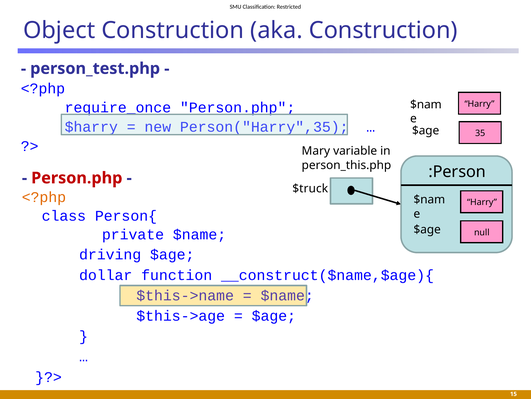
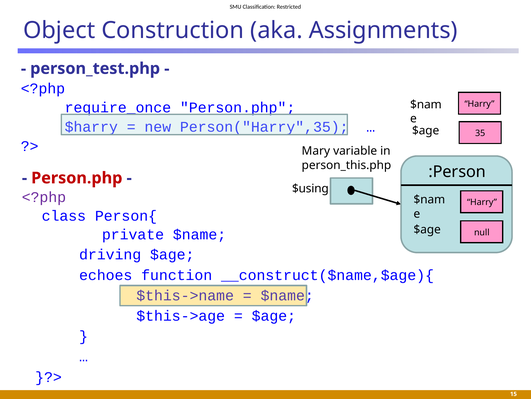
aka Construction: Construction -> Assignments
$truck: $truck -> $using
<?php at (44, 197) colour: orange -> purple
dollar: dollar -> echoes
